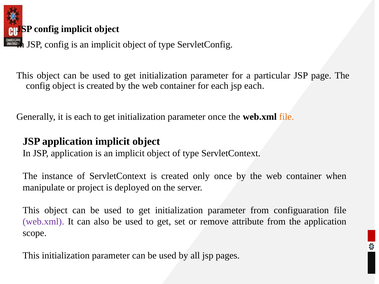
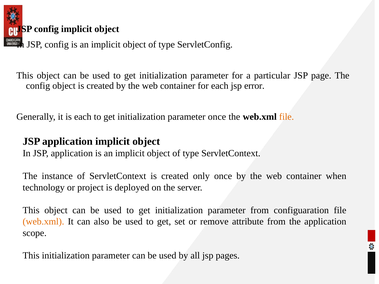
jsp each: each -> error
manipulate: manipulate -> technology
web.xml at (43, 222) colour: purple -> orange
